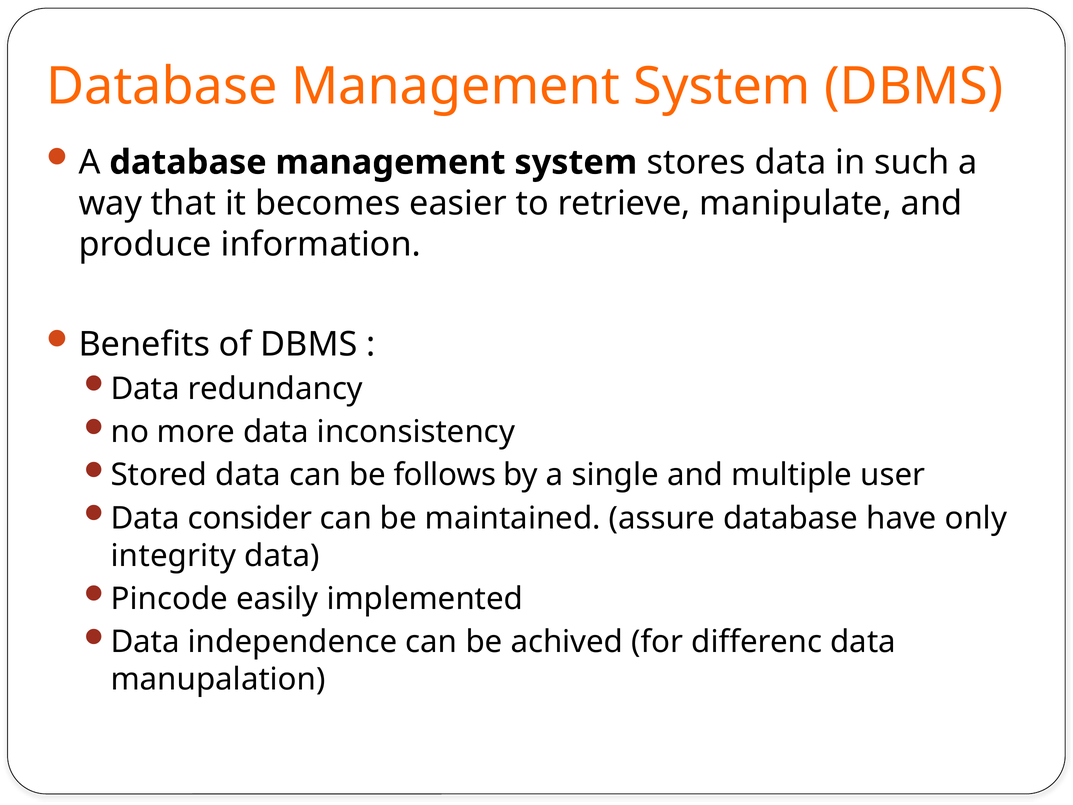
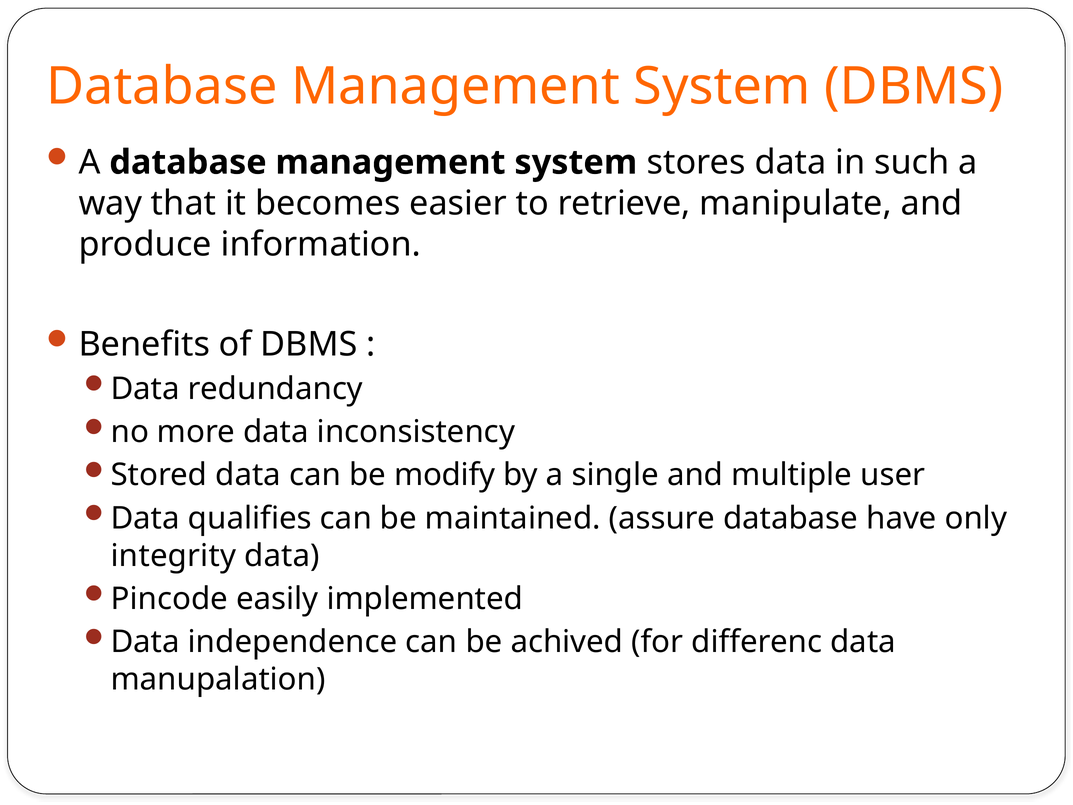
follows: follows -> modify
consider: consider -> qualifies
